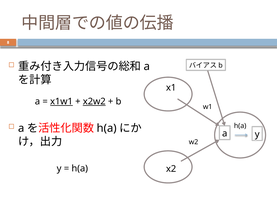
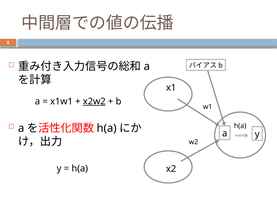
x1w1 underline: present -> none
